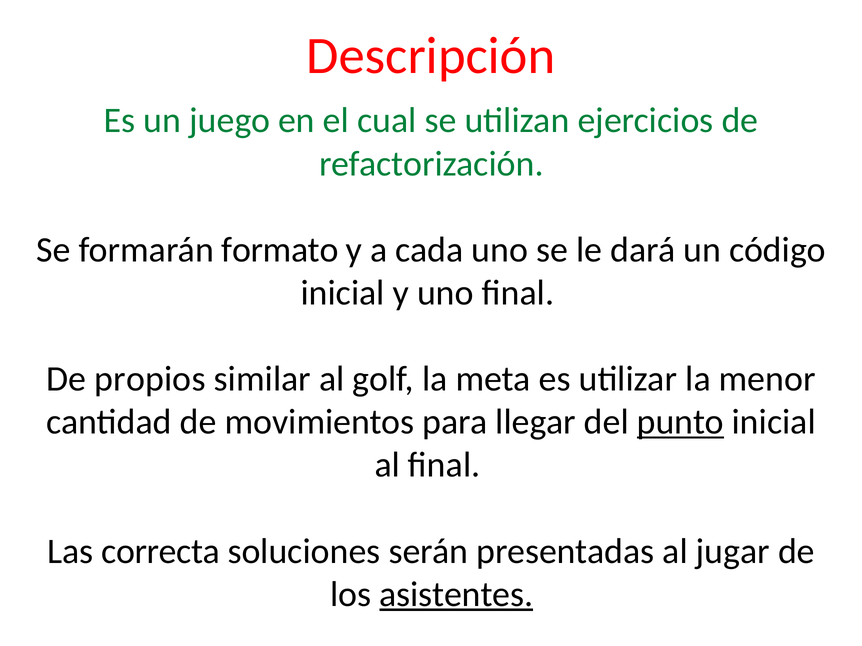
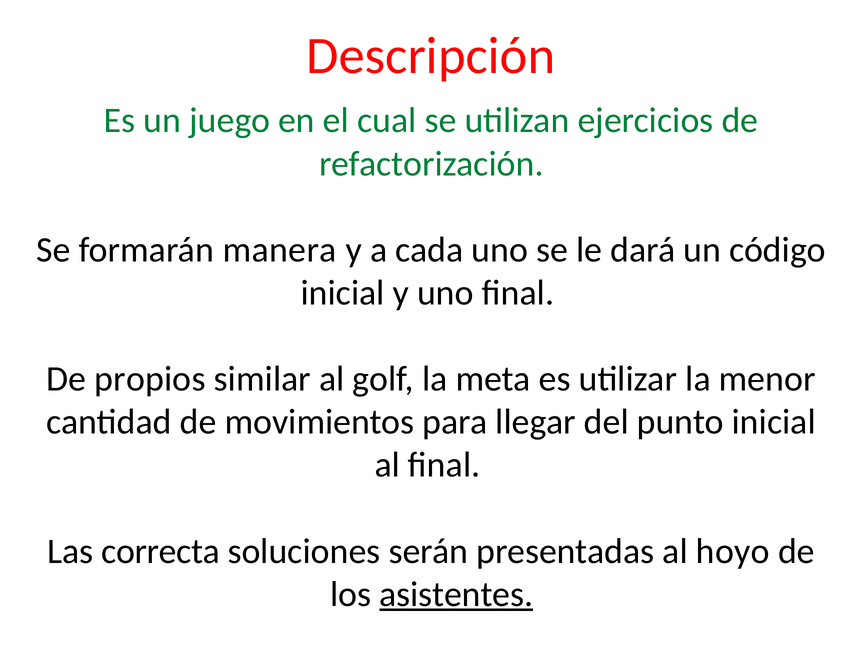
formato: formato -> manera
punto underline: present -> none
jugar: jugar -> hoyo
